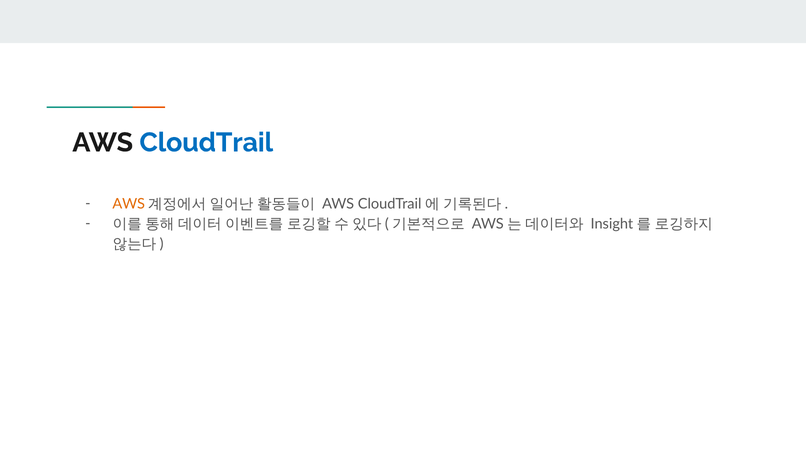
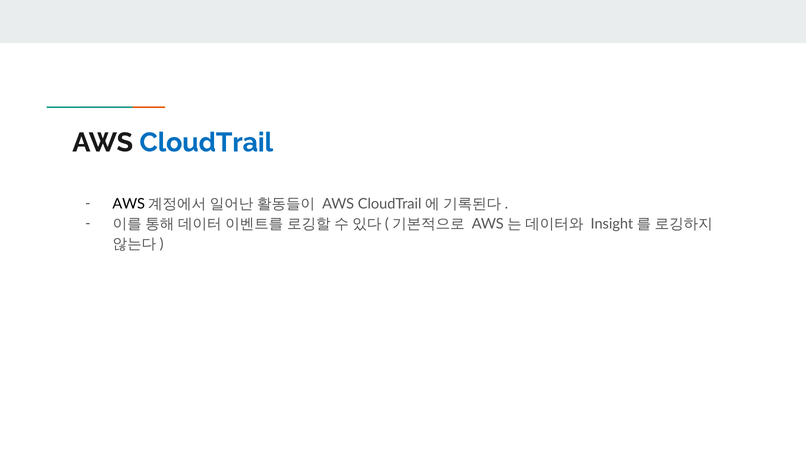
AWS at (129, 204) colour: orange -> black
